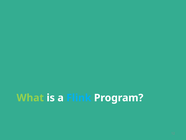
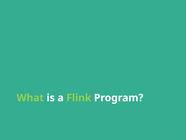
Flink colour: light blue -> light green
